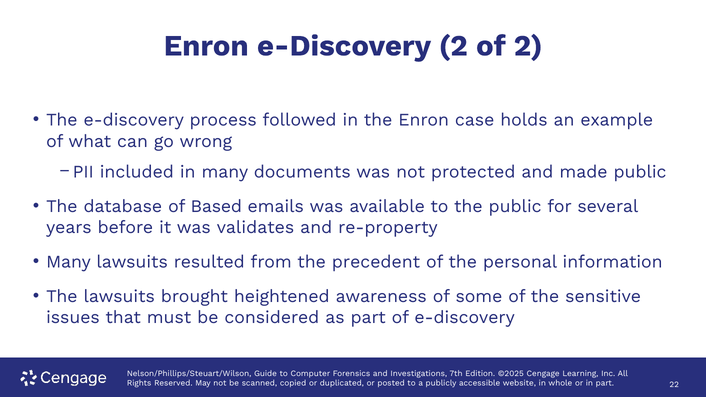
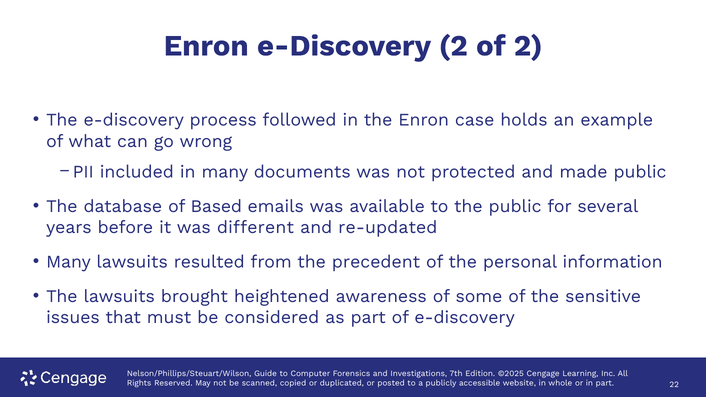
validates: validates -> different
re-property: re-property -> re-updated
